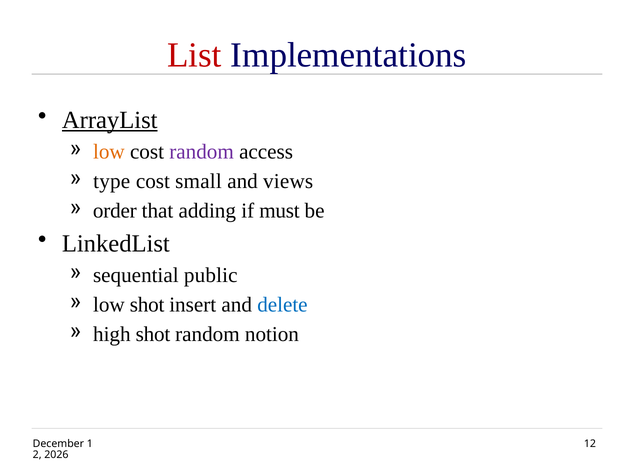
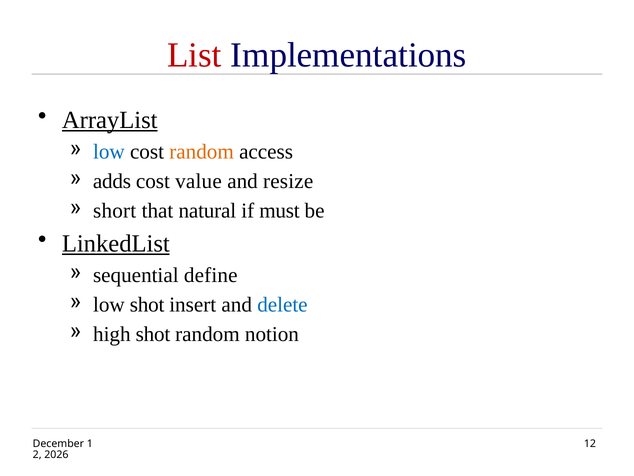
low at (109, 152) colour: orange -> blue
random at (202, 152) colour: purple -> orange
type: type -> adds
small: small -> value
views: views -> resize
order: order -> short
adding: adding -> natural
LinkedList underline: none -> present
public: public -> define
